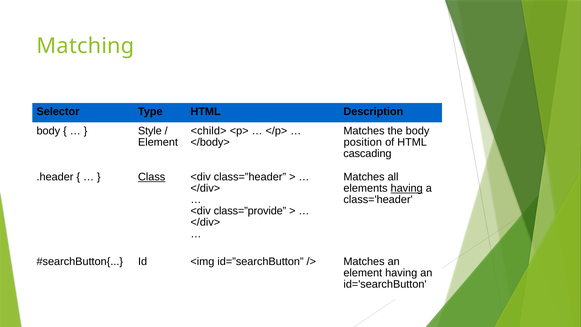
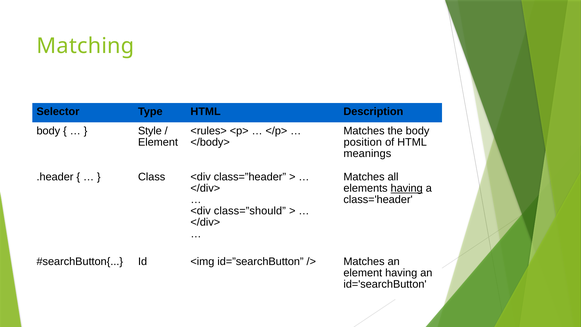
<child>: <child> -> <rules>
cascading: cascading -> meanings
Class underline: present -> none
class=”provide: class=”provide -> class=”should
